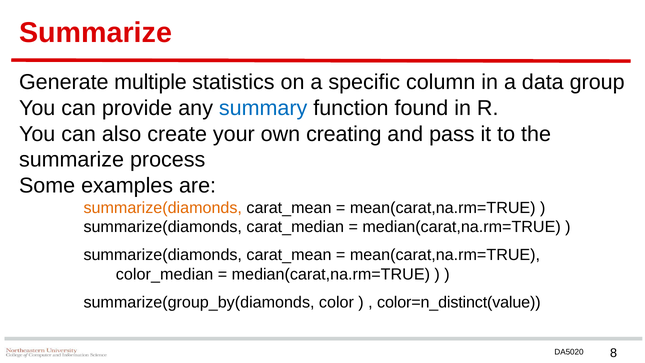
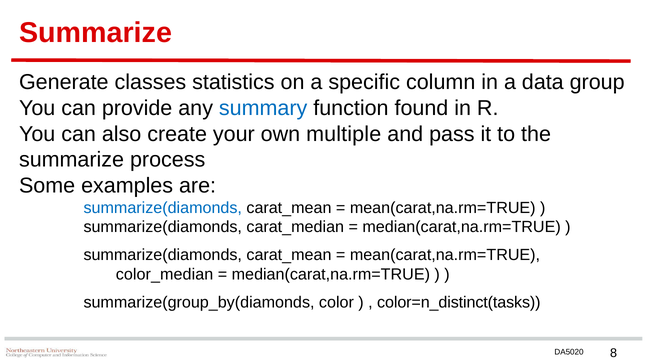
multiple: multiple -> classes
creating: creating -> multiple
summarize(diamonds at (163, 208) colour: orange -> blue
color=n_distinct(value: color=n_distinct(value -> color=n_distinct(tasks
